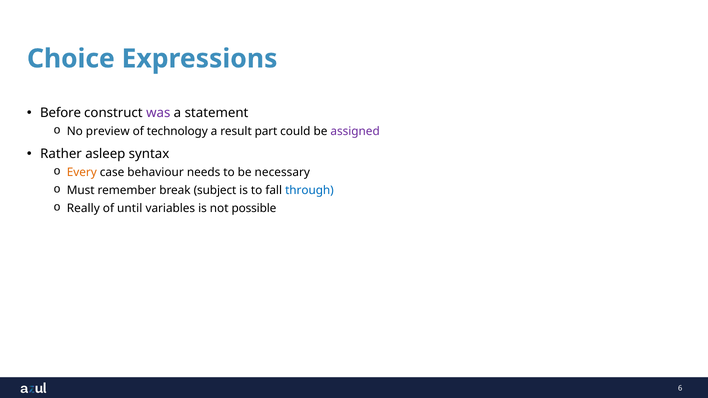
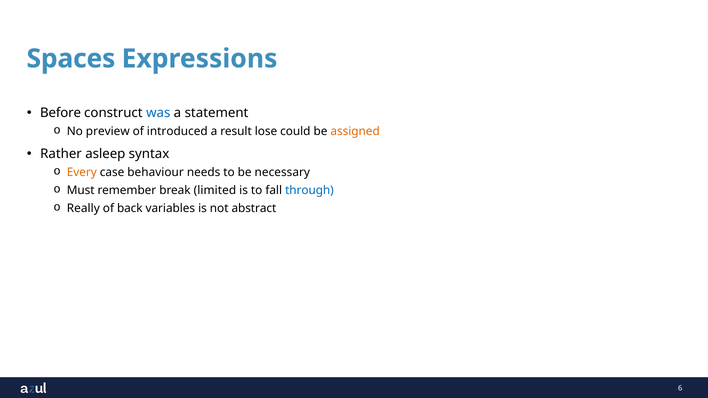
Choice: Choice -> Spaces
was colour: purple -> blue
technology: technology -> introduced
part: part -> lose
assigned colour: purple -> orange
subject: subject -> limited
until: until -> back
possible: possible -> abstract
